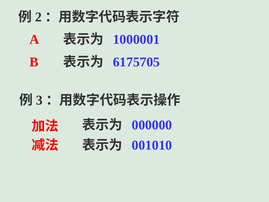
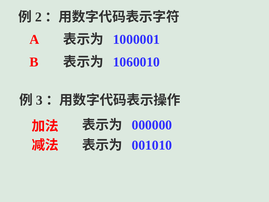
6175705: 6175705 -> 1060010
